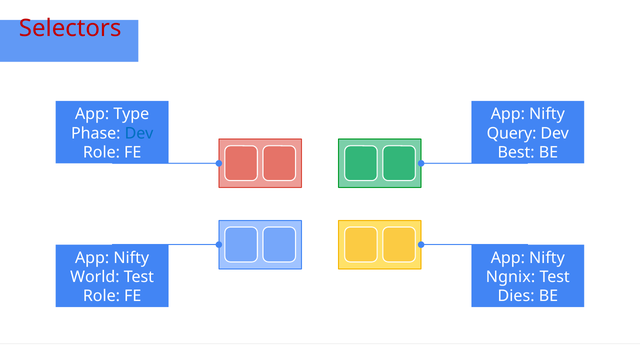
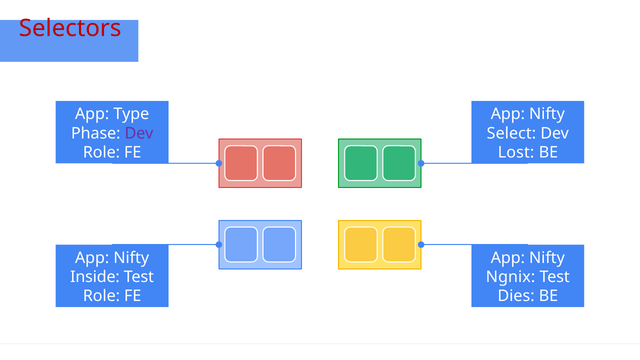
Dev at (139, 133) colour: blue -> purple
Query: Query -> Select
Best: Best -> Lost
World: World -> Inside
